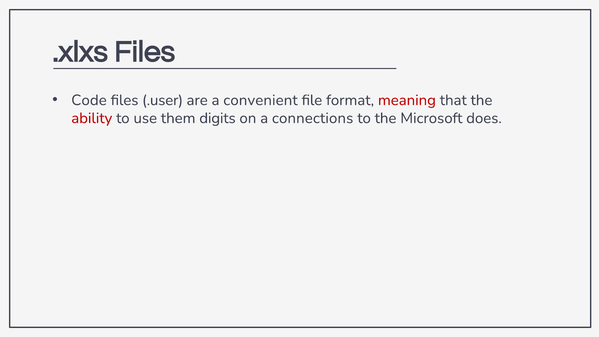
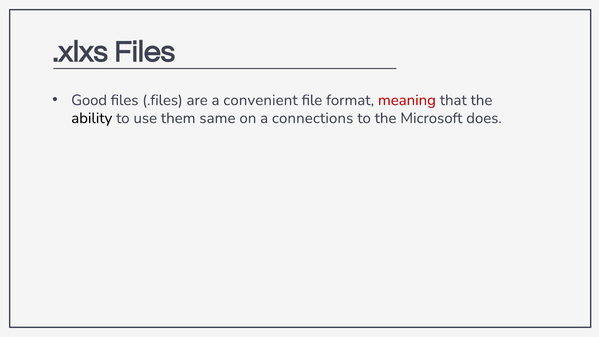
Code: Code -> Good
.user: .user -> .files
ability colour: red -> black
digits: digits -> same
